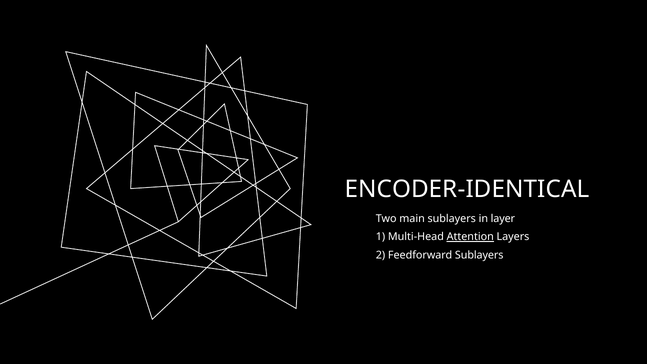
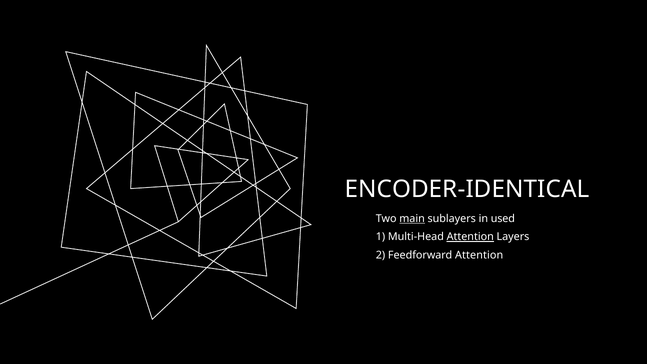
main underline: none -> present
layer: layer -> used
Feedforward Sublayers: Sublayers -> Attention
